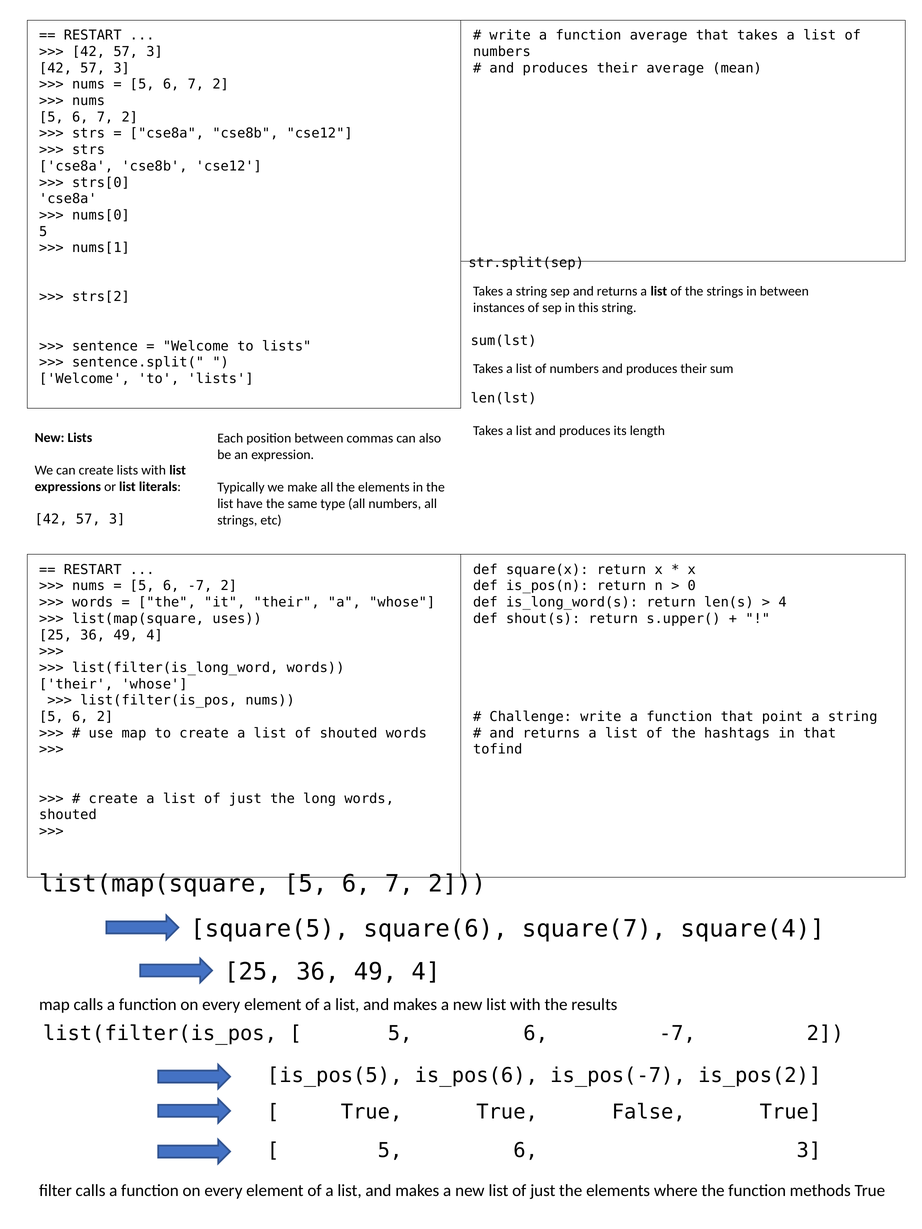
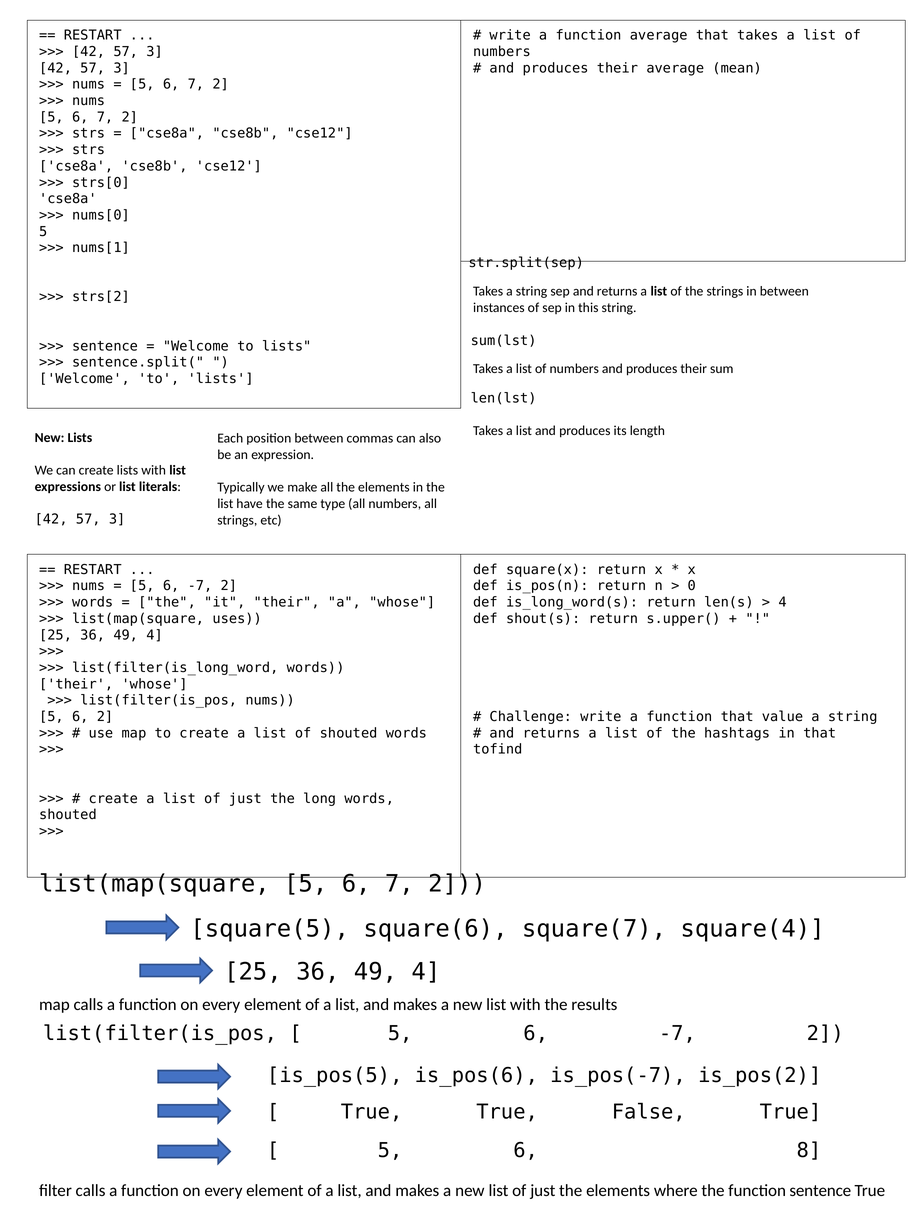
point: point -> value
6 3: 3 -> 8
function methods: methods -> sentence
